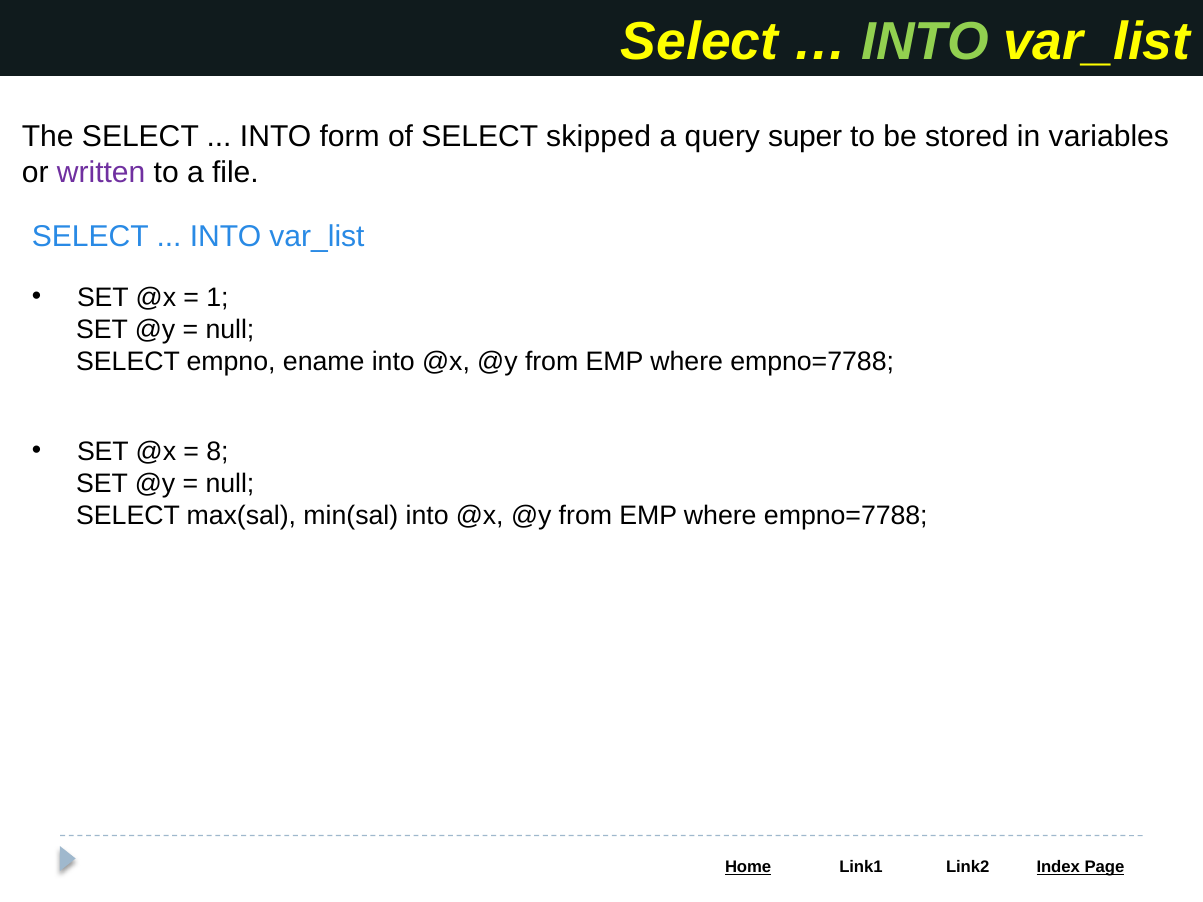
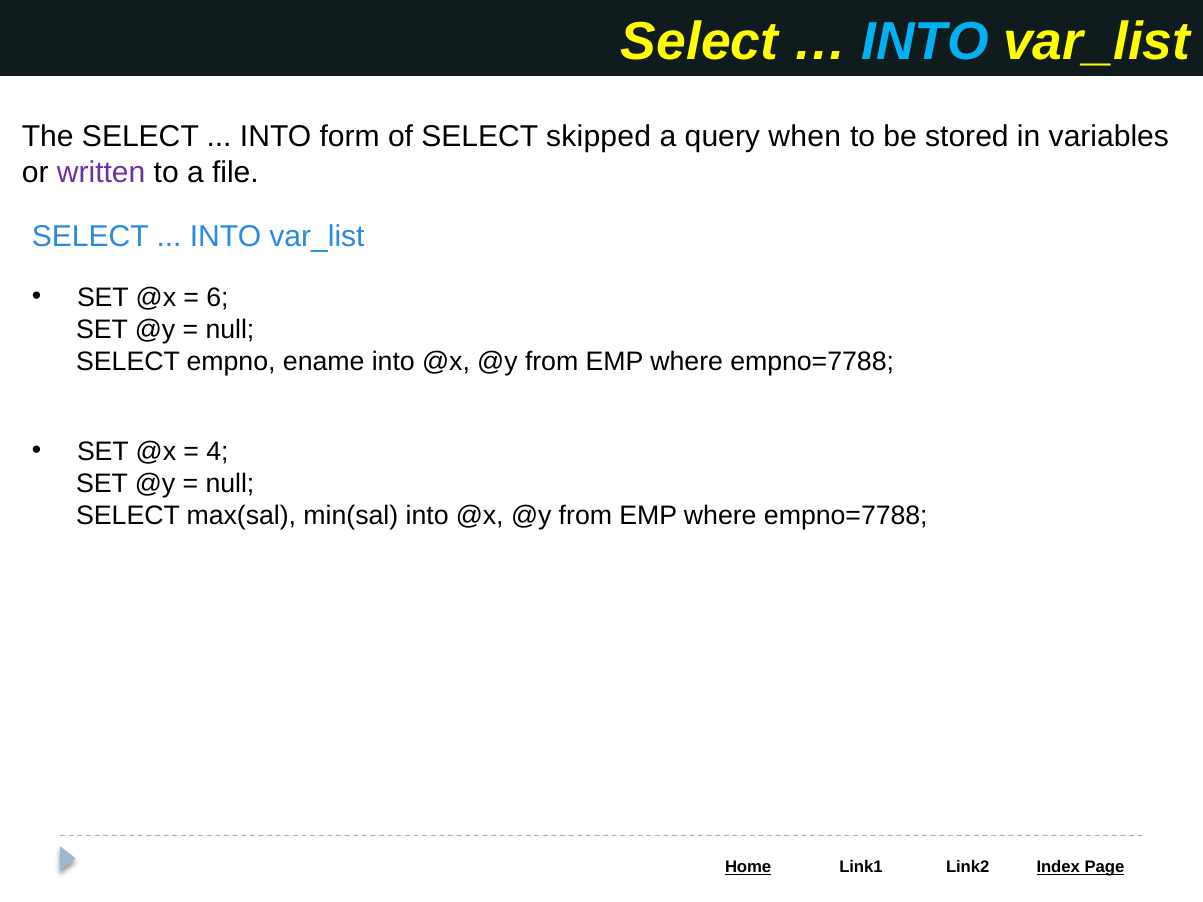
INTO at (925, 42) colour: light green -> light blue
super: super -> when
1: 1 -> 6
8: 8 -> 4
